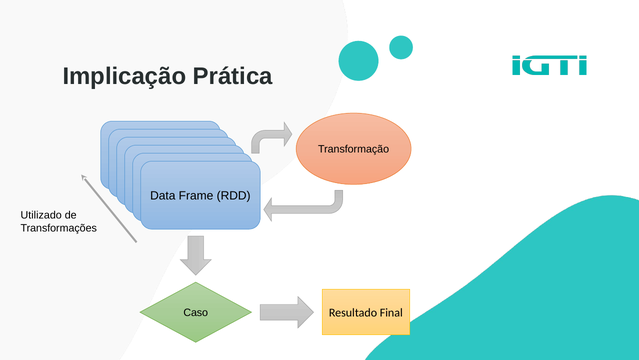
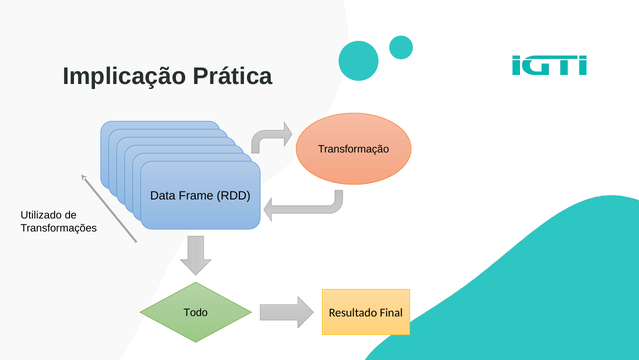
Caso: Caso -> Todo
